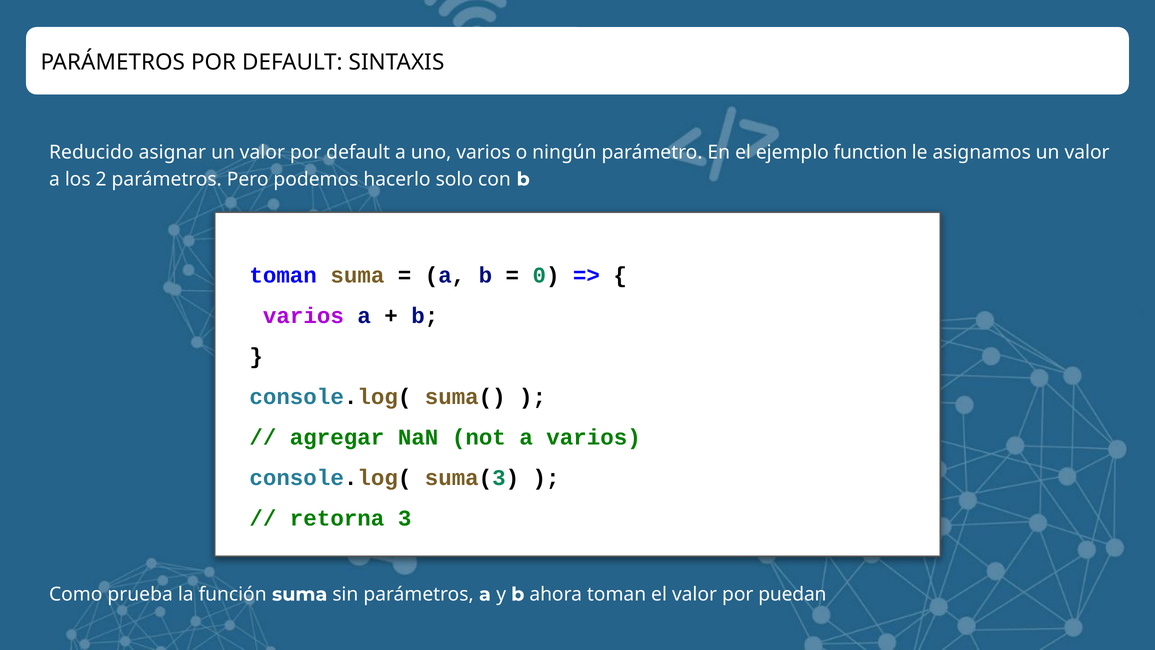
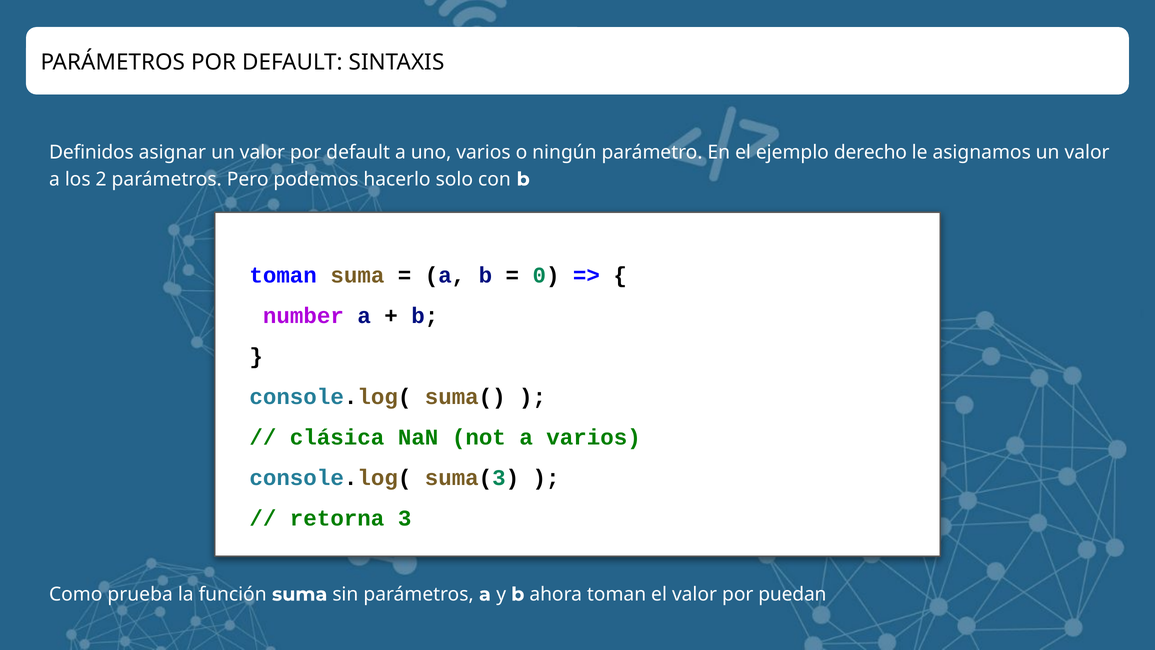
Reducido: Reducido -> Definidos
function: function -> derecho
varios at (303, 316): varios -> number
agregar: agregar -> clásica
